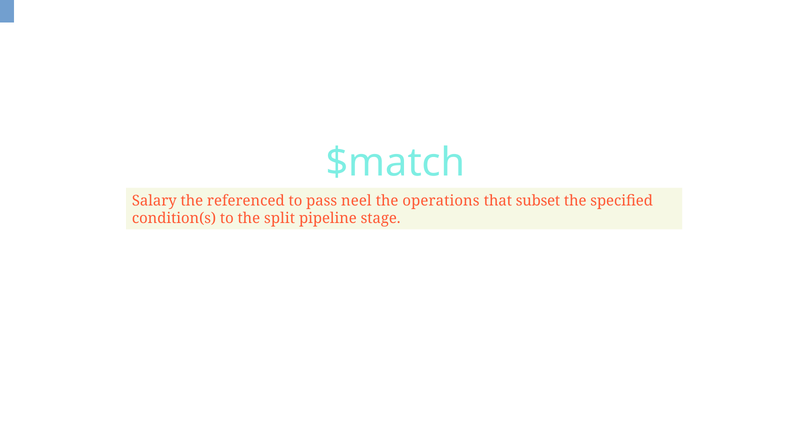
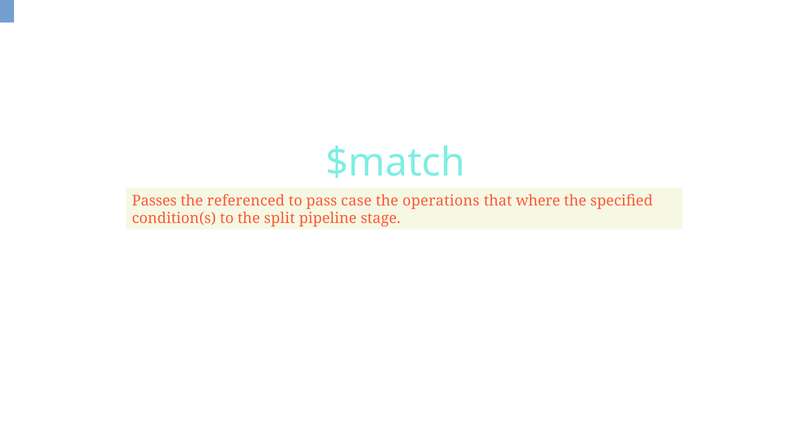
Salary: Salary -> Passes
neel: neel -> case
subset: subset -> where
